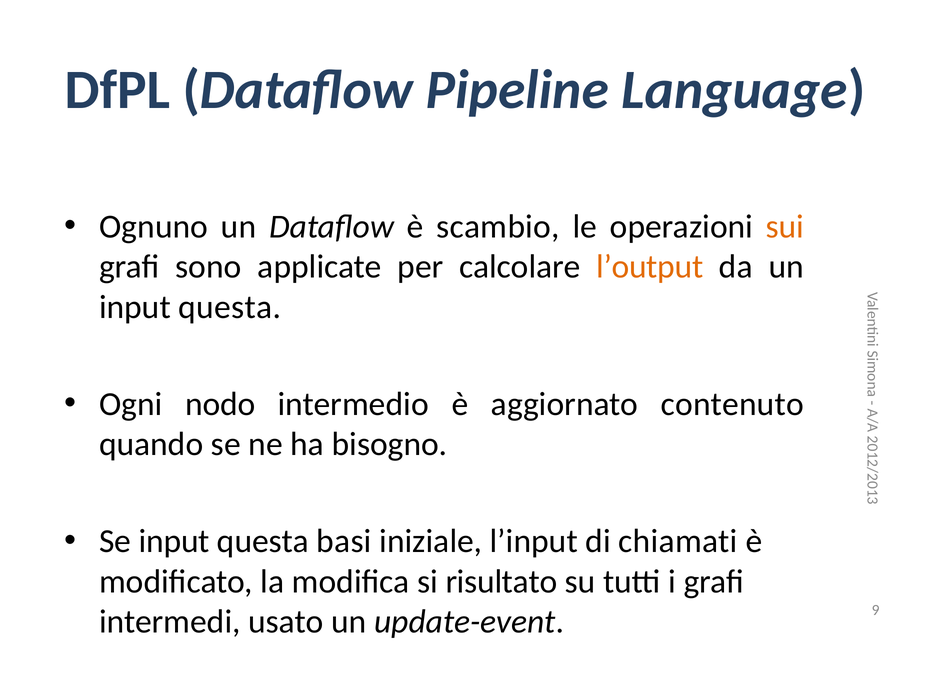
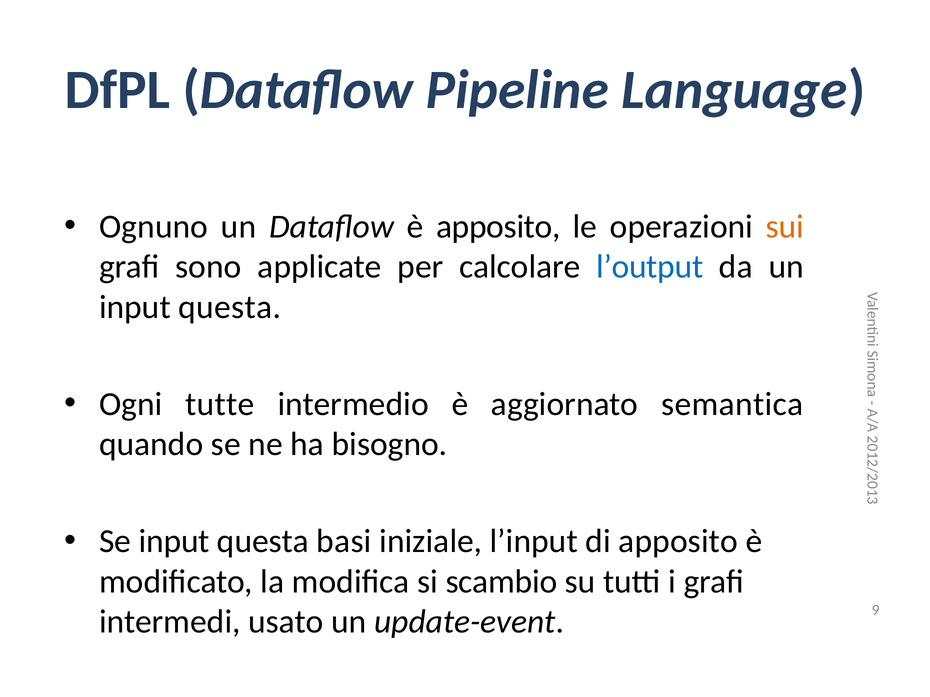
è scambio: scambio -> apposito
l’output colour: orange -> blue
nodo: nodo -> tutte
contenuto: contenuto -> semantica
di chiamati: chiamati -> apposito
risultato: risultato -> scambio
